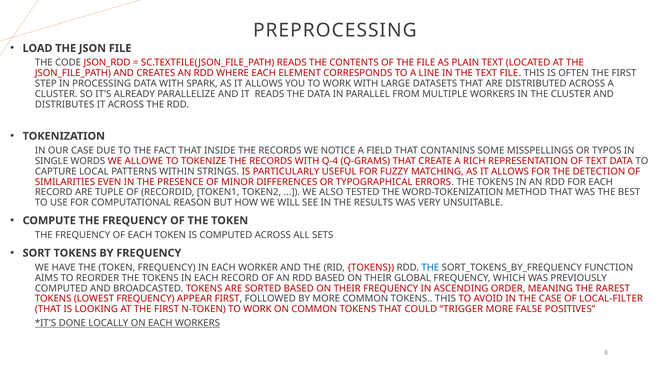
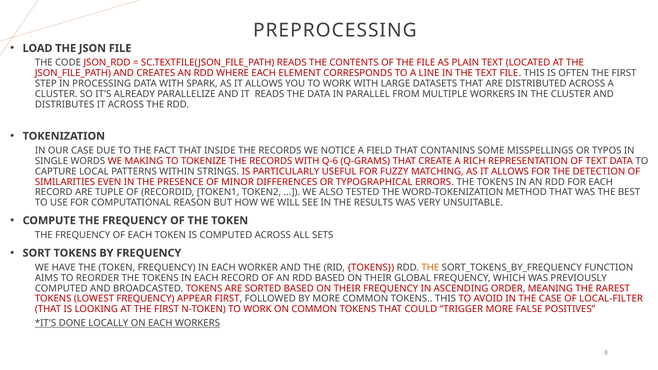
ALLOWE: ALLOWE -> MAKING
Q-4: Q-4 -> Q-6
THE at (430, 268) colour: blue -> orange
